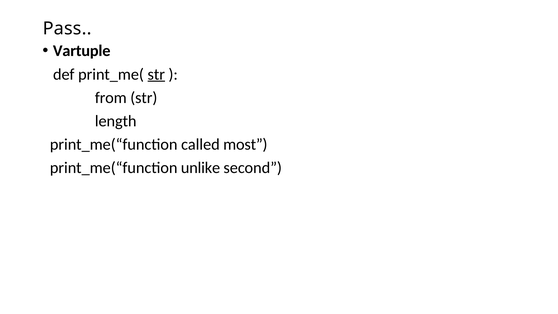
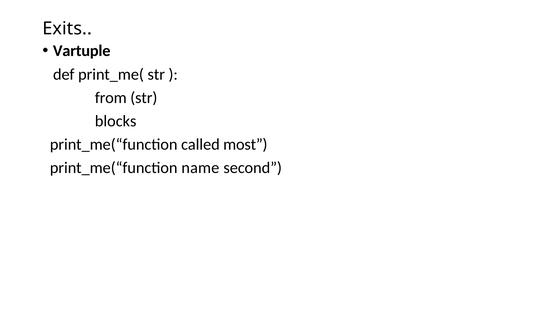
Pass: Pass -> Exits
str at (156, 74) underline: present -> none
length: length -> blocks
unlike: unlike -> name
